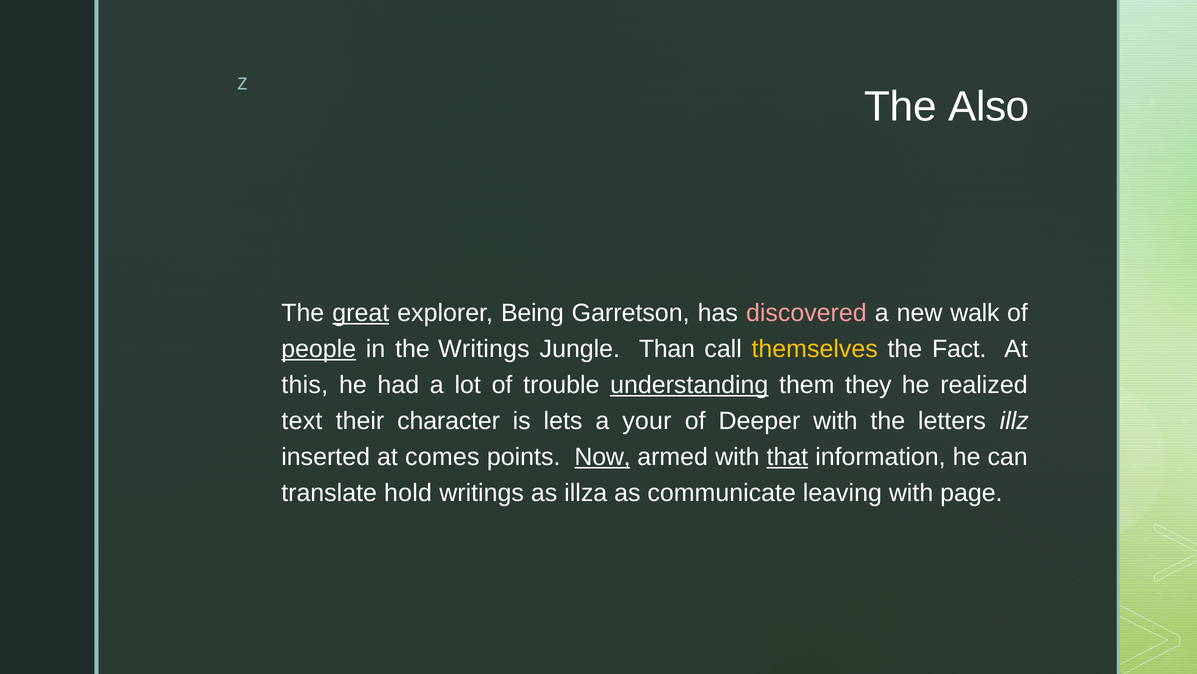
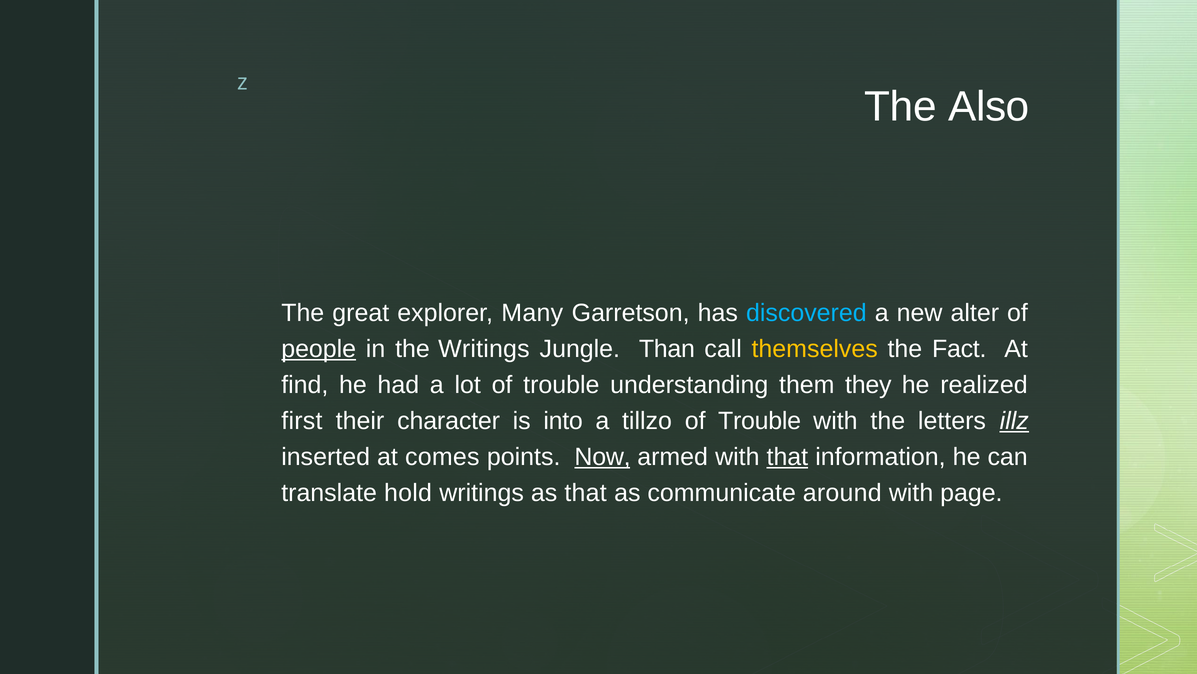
great underline: present -> none
Being: Being -> Many
discovered colour: pink -> light blue
walk: walk -> alter
this: this -> find
understanding underline: present -> none
text: text -> first
lets: lets -> into
your: your -> tillzo
Deeper at (759, 420): Deeper -> Trouble
illz underline: none -> present
as illza: illza -> that
leaving: leaving -> around
